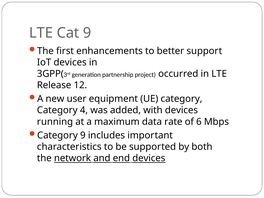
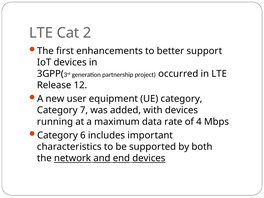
Cat 9: 9 -> 2
4: 4 -> 7
6: 6 -> 4
Category 9: 9 -> 6
